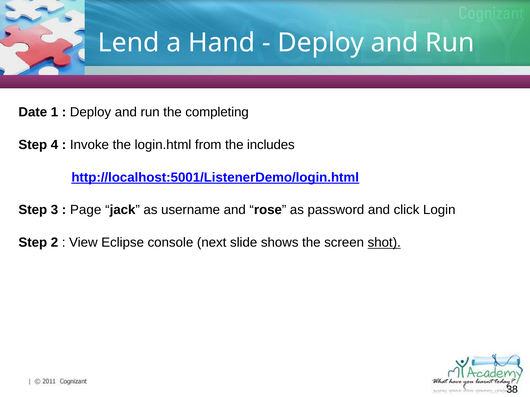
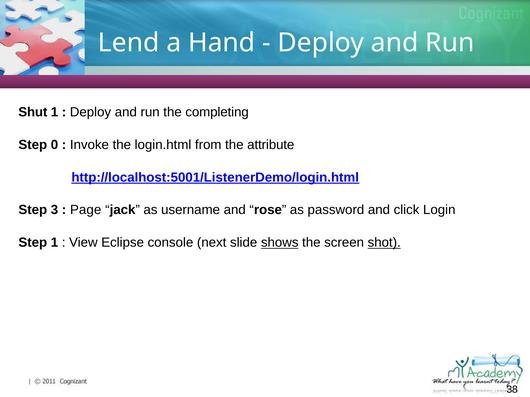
Date: Date -> Shut
4: 4 -> 0
includes: includes -> attribute
Step 2: 2 -> 1
shows underline: none -> present
